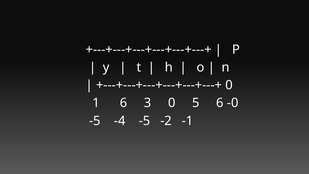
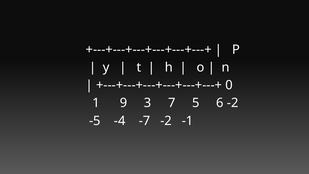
1 6: 6 -> 9
3 0: 0 -> 7
6 -0: -0 -> -2
-4 -5: -5 -> -7
